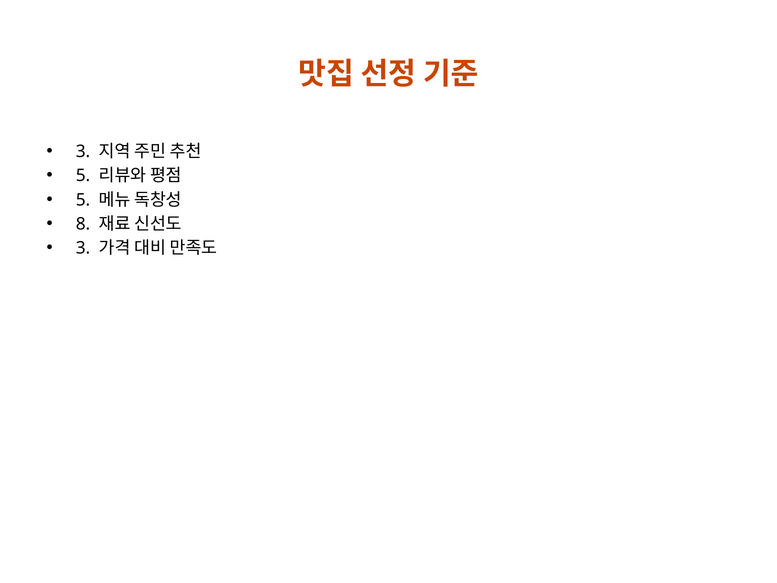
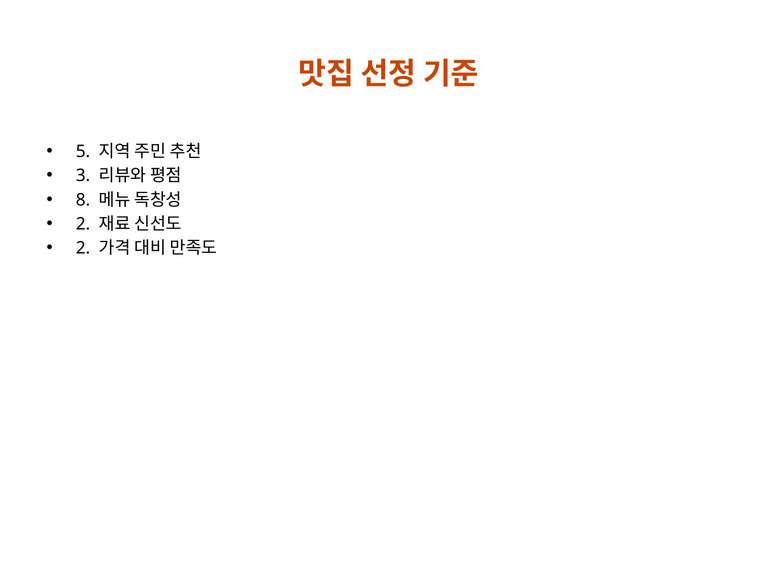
3 at (83, 151): 3 -> 5
5 at (83, 176): 5 -> 3
5 at (83, 200): 5 -> 8
8 at (83, 224): 8 -> 2
3 at (83, 248): 3 -> 2
